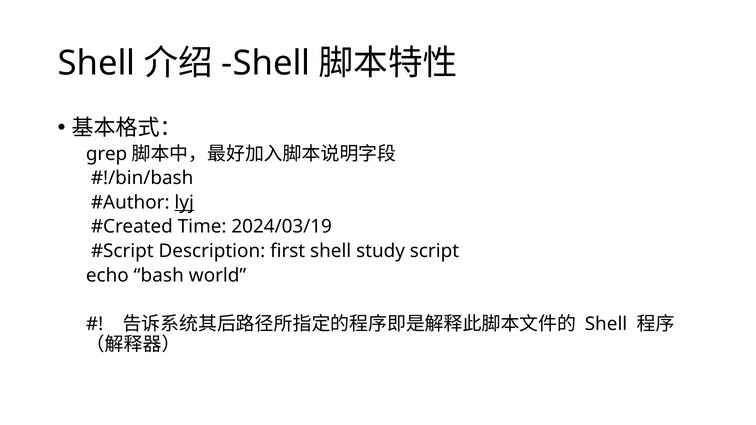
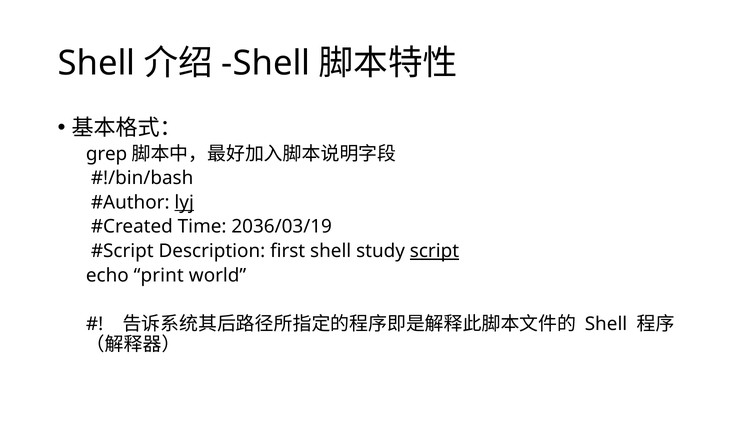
2024/03/19: 2024/03/19 -> 2036/03/19
script underline: none -> present
bash: bash -> print
